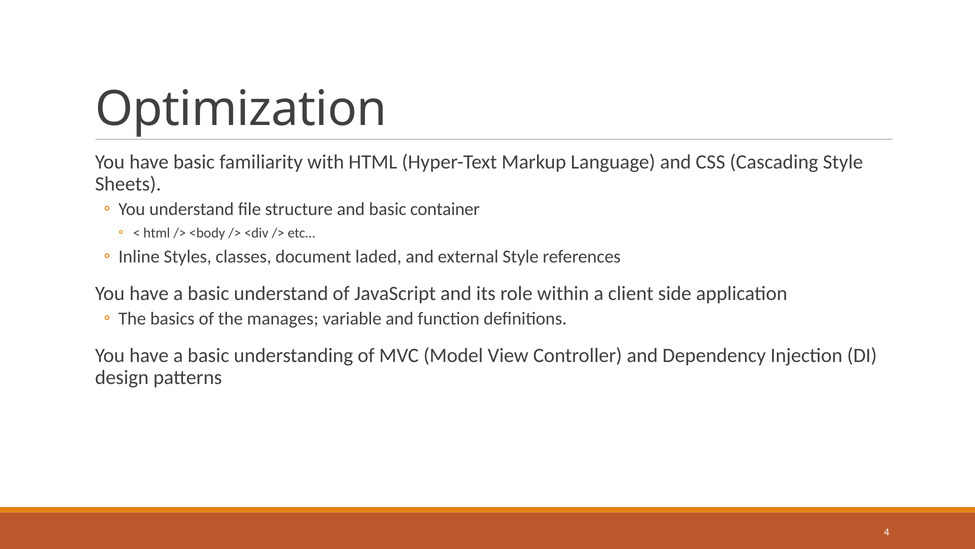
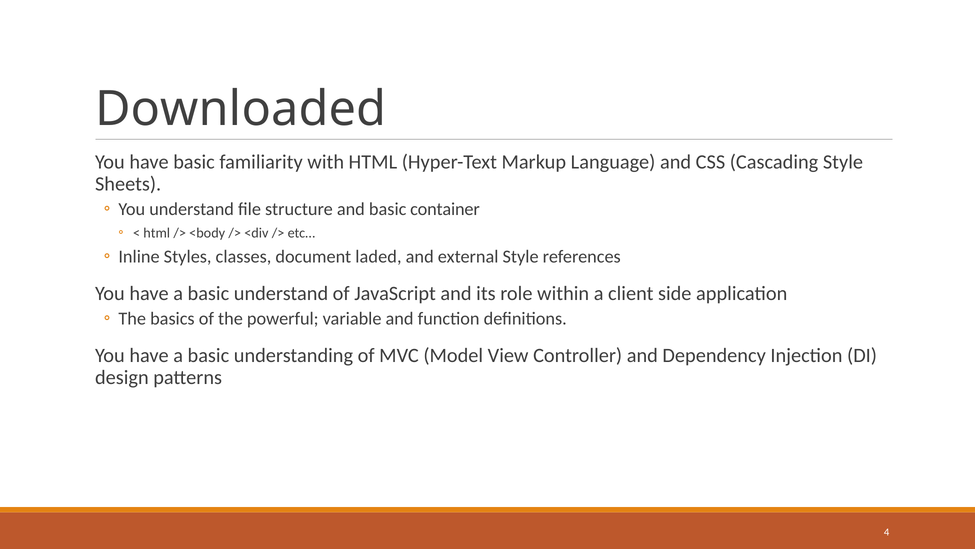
Optimization: Optimization -> Downloaded
manages: manages -> powerful
